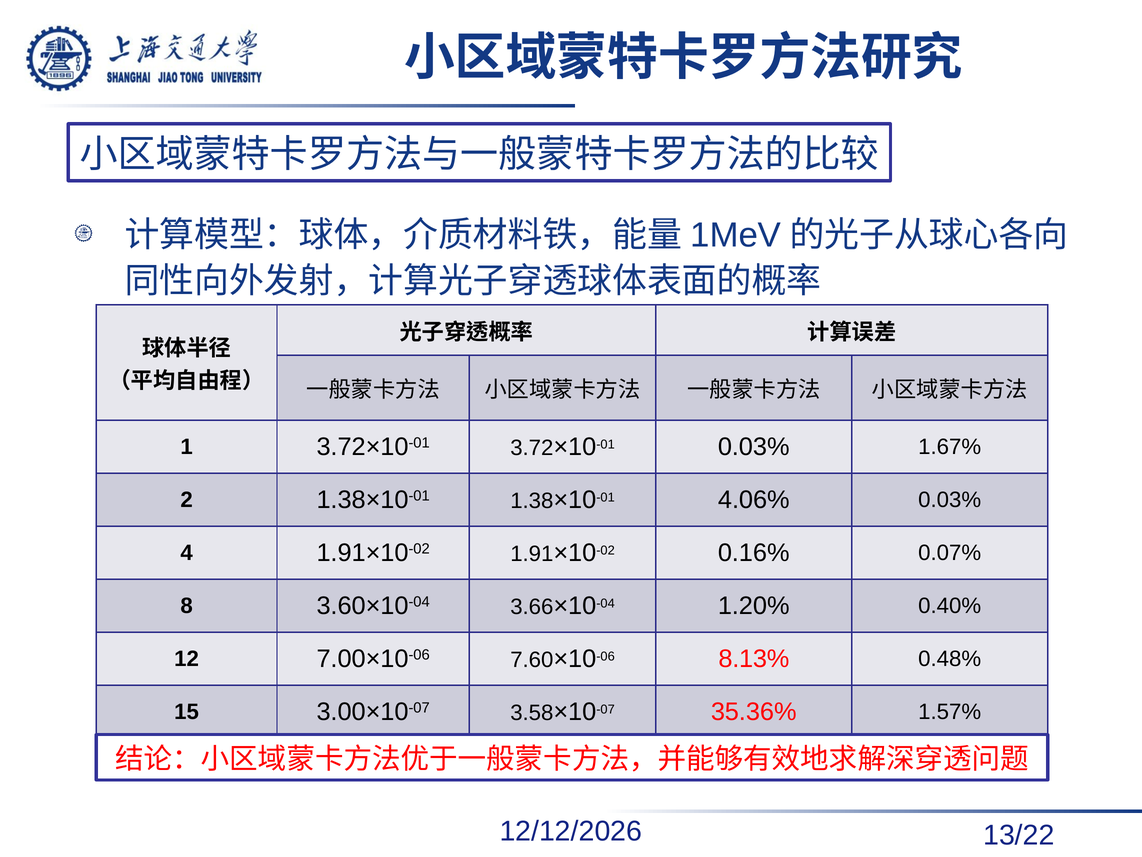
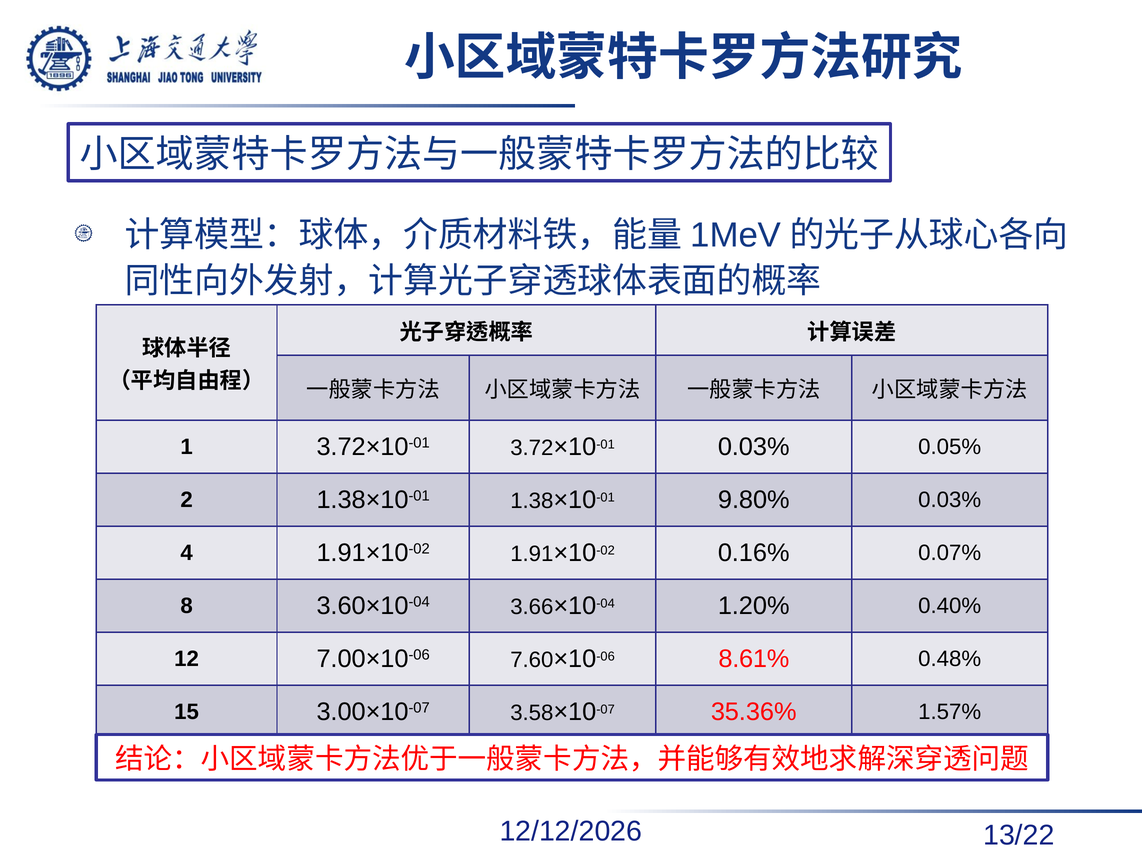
1.67%: 1.67% -> 0.05%
4.06%: 4.06% -> 9.80%
8.13%: 8.13% -> 8.61%
